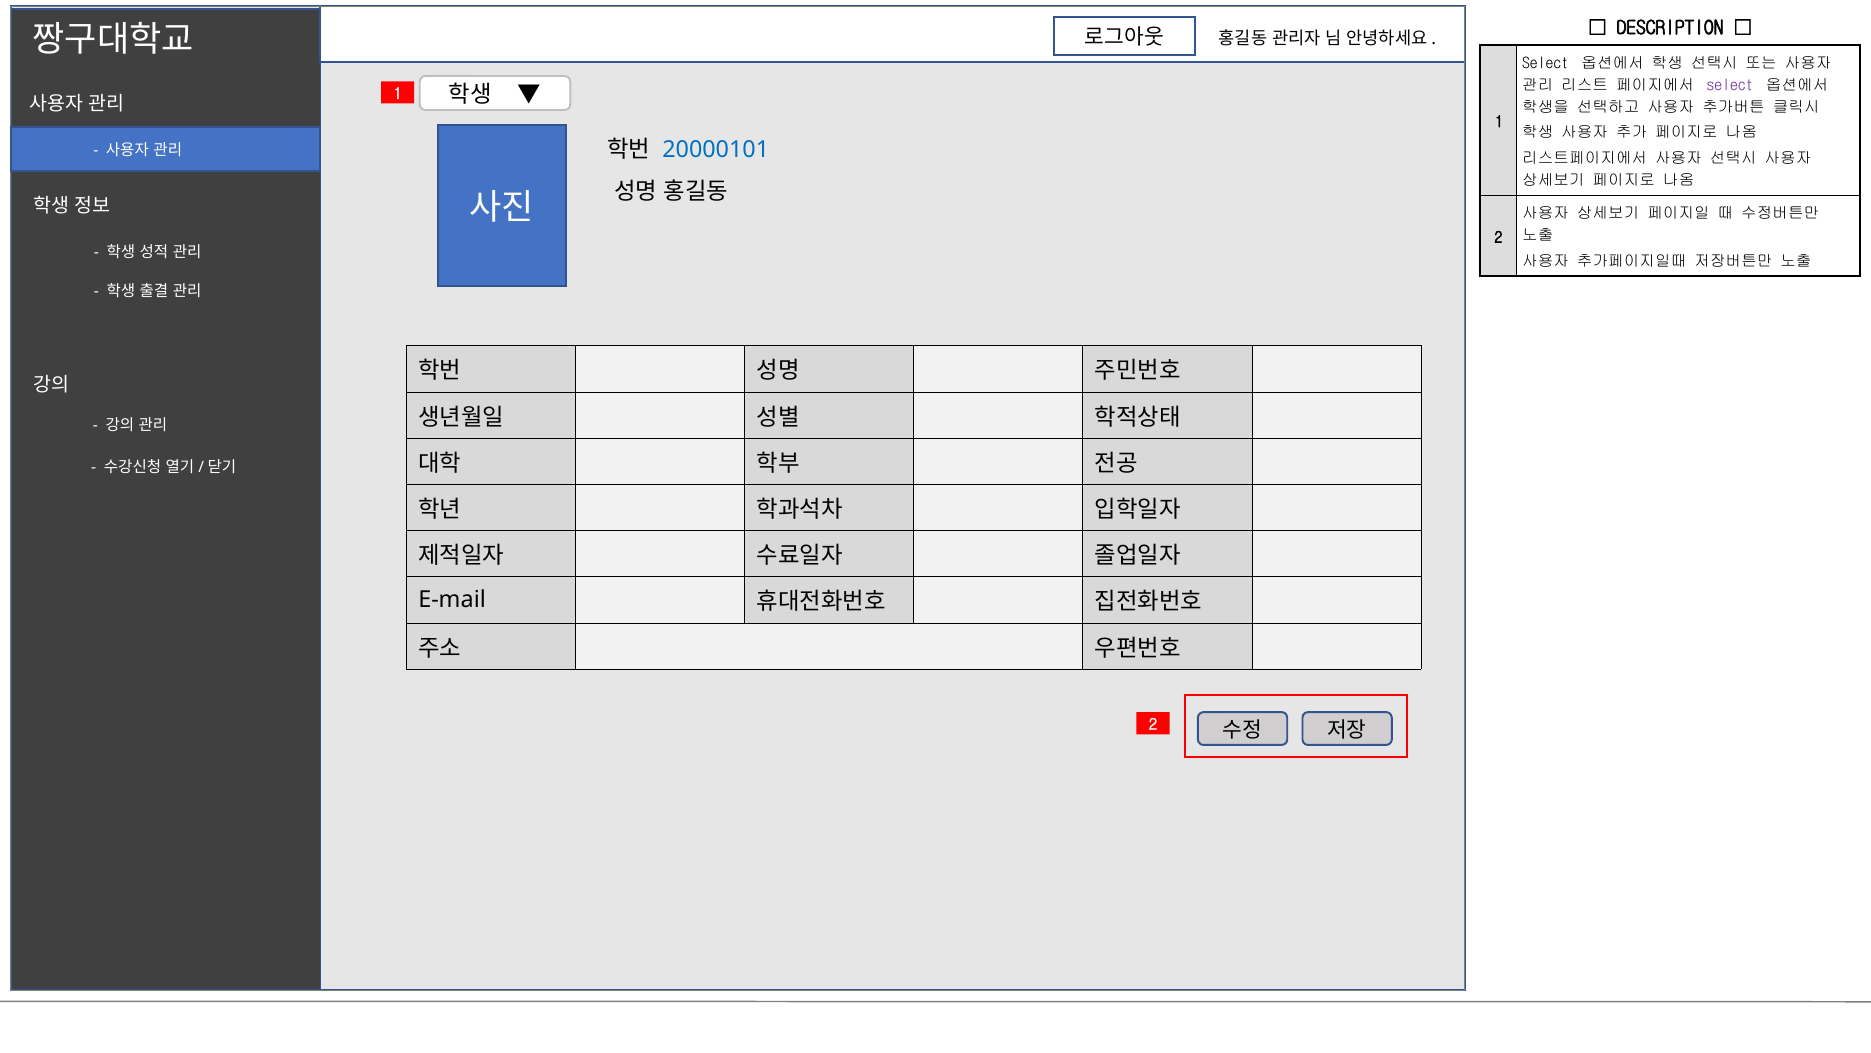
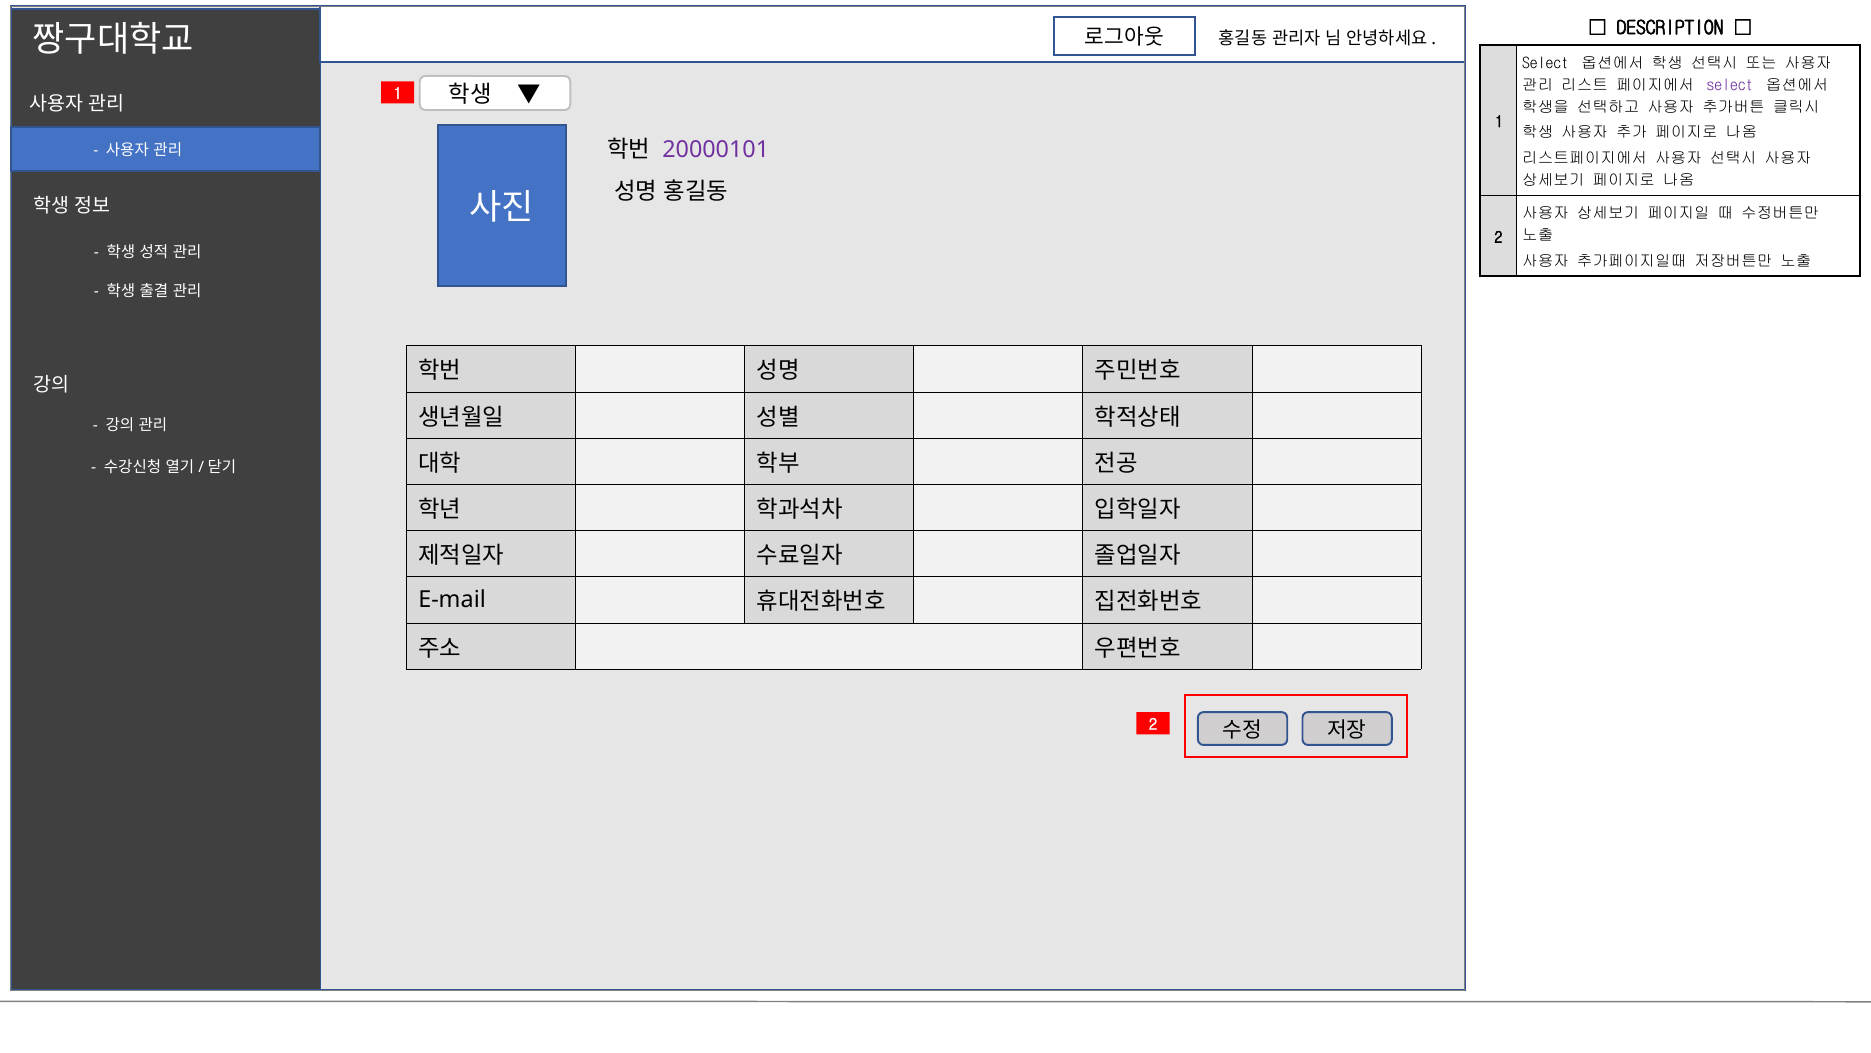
20000101 colour: blue -> purple
